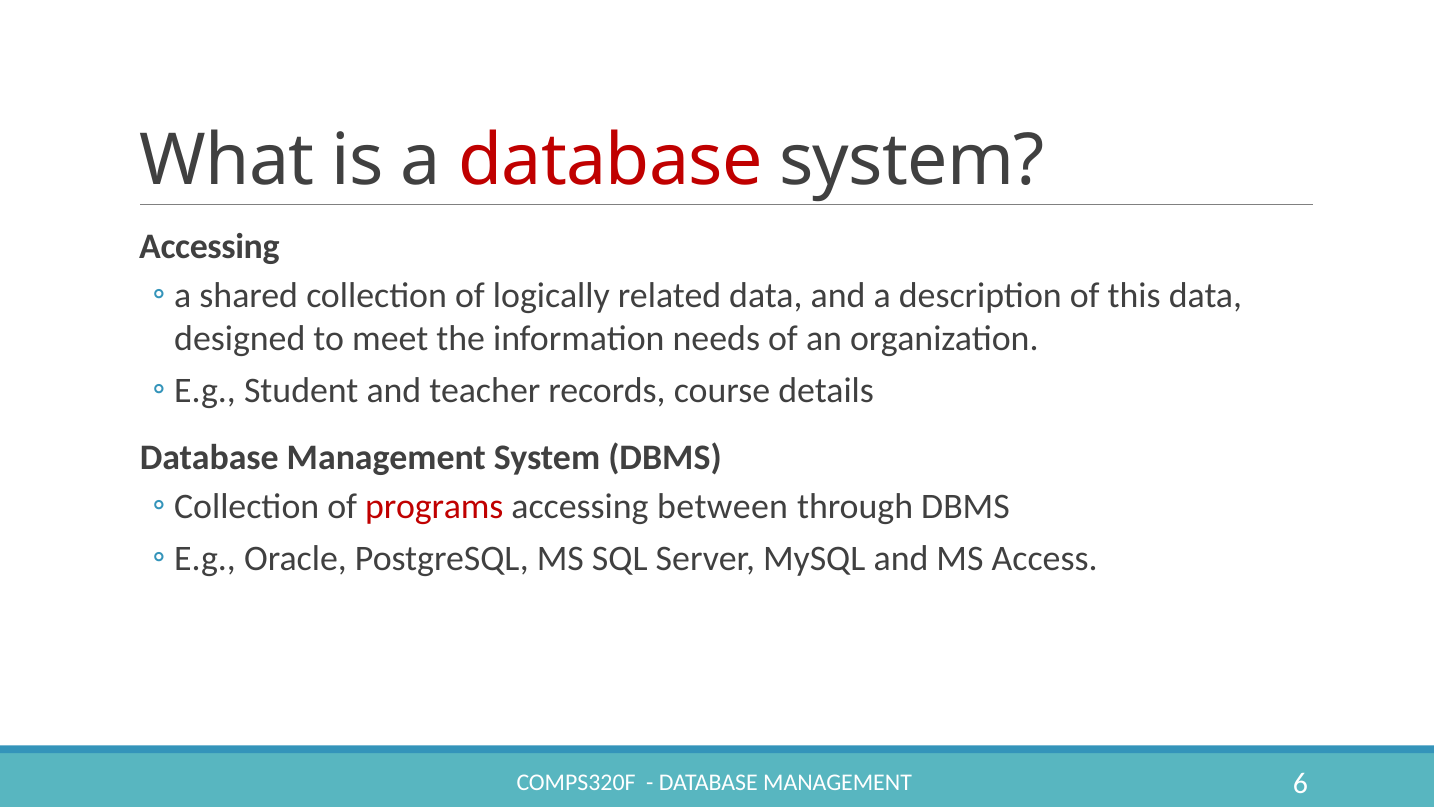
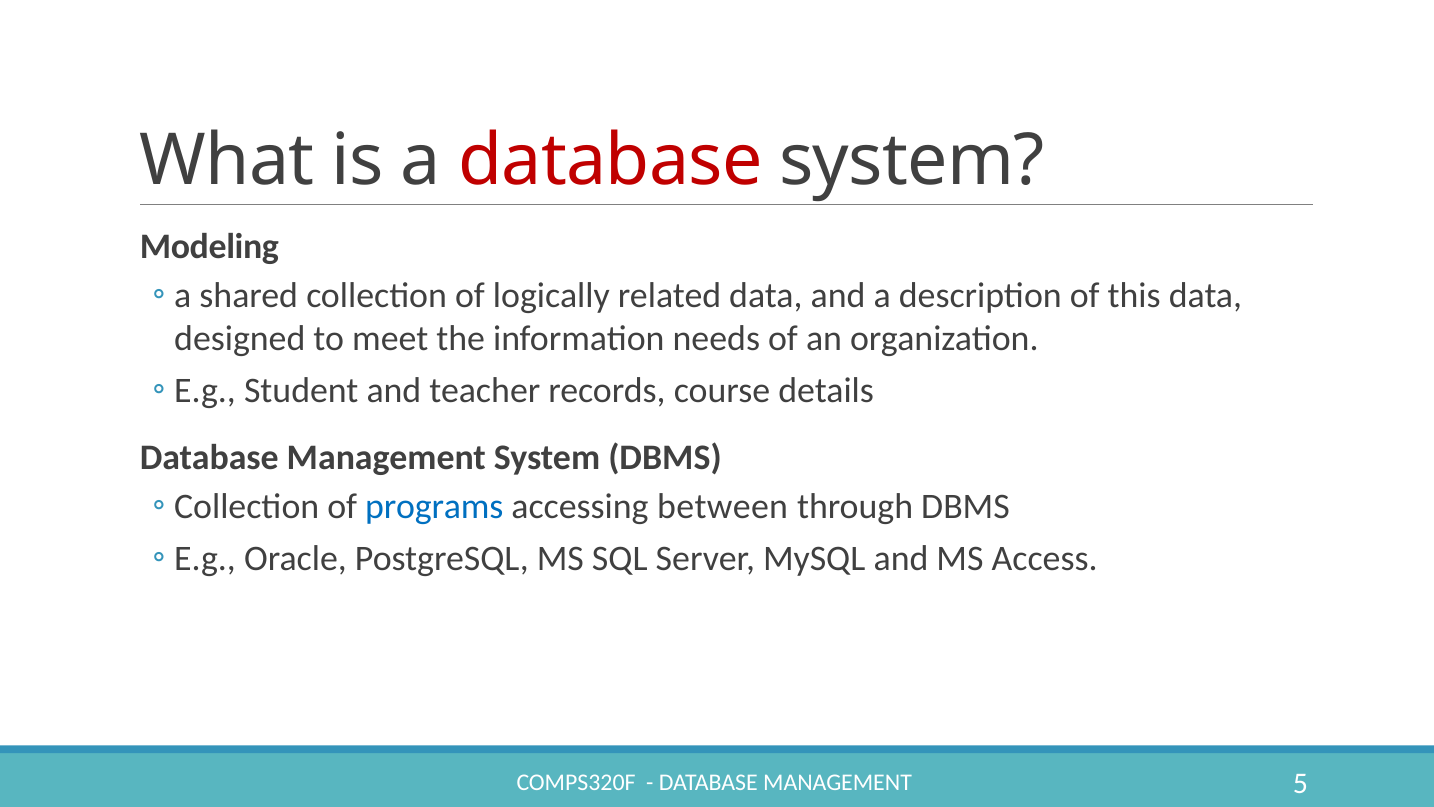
Accessing at (209, 246): Accessing -> Modeling
programs colour: red -> blue
6: 6 -> 5
